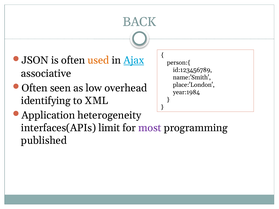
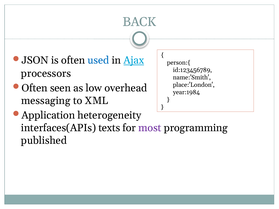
used colour: orange -> blue
associative: associative -> processors
identifying: identifying -> messaging
limit: limit -> texts
